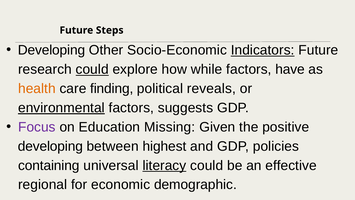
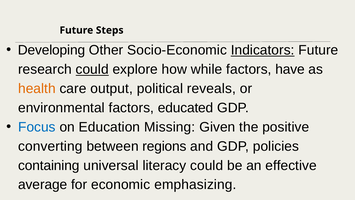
finding: finding -> output
environmental underline: present -> none
suggests: suggests -> educated
Focus colour: purple -> blue
developing at (50, 146): developing -> converting
highest: highest -> regions
literacy underline: present -> none
regional: regional -> average
demographic: demographic -> emphasizing
